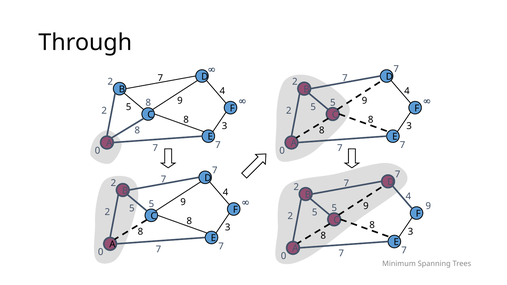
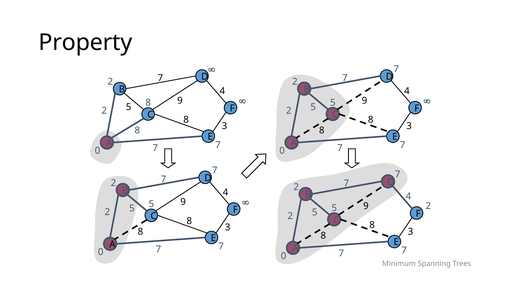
Through: Through -> Property
5 9: 9 -> 2
